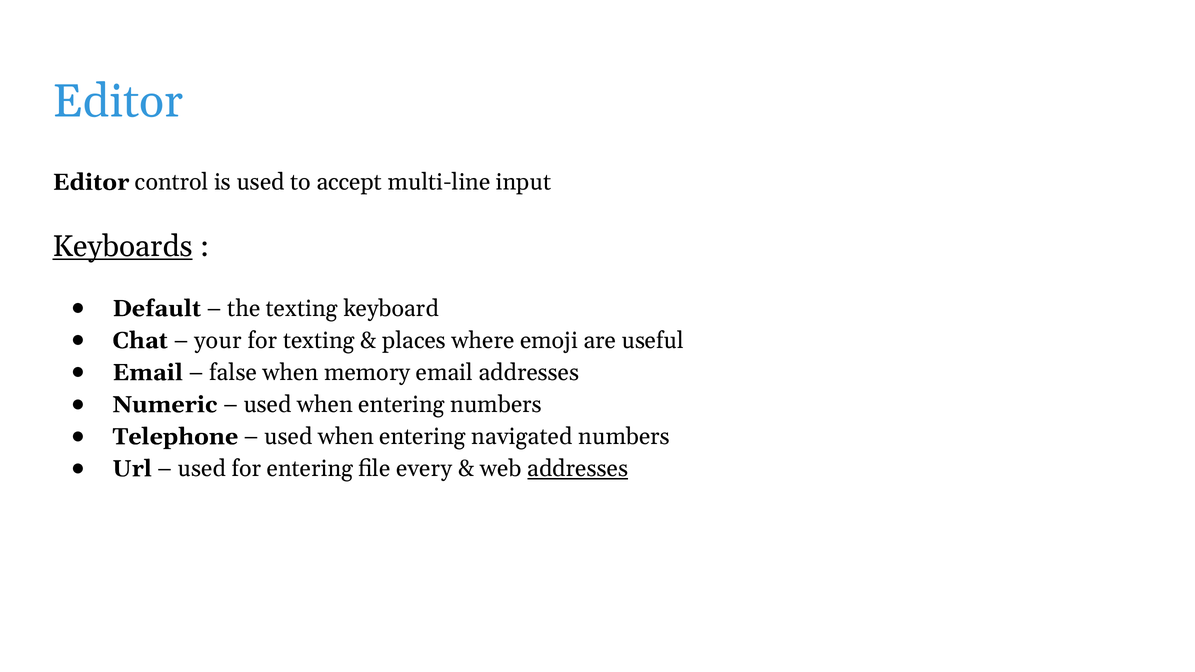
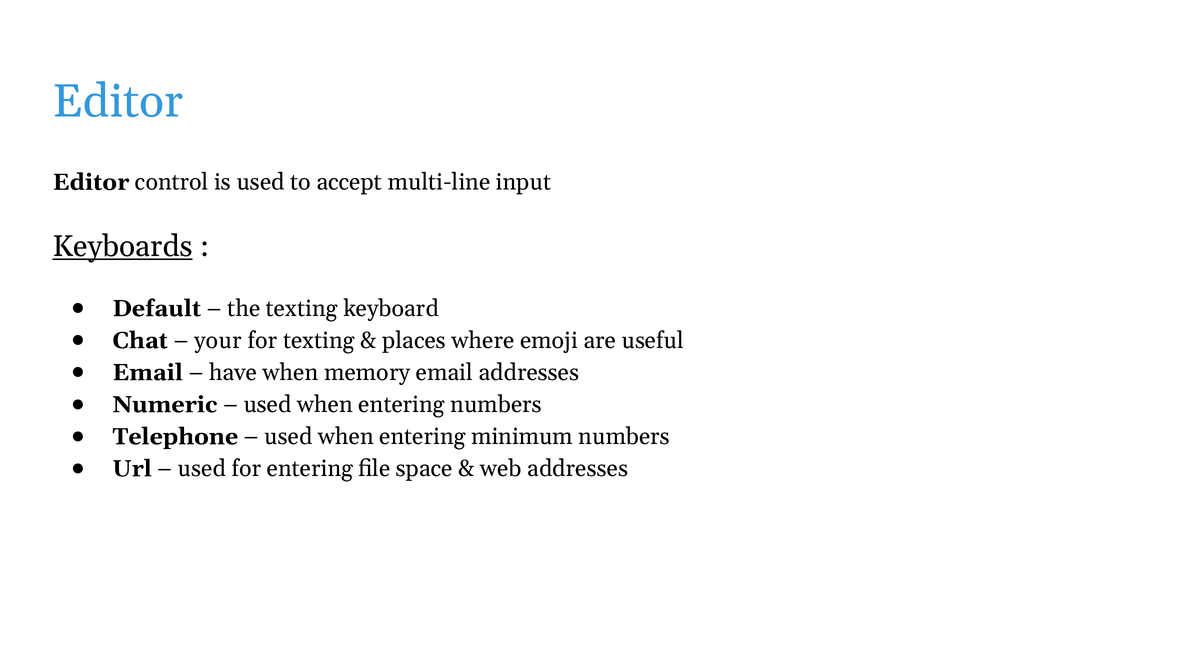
false: false -> have
navigated: navigated -> minimum
every: every -> space
addresses at (578, 469) underline: present -> none
